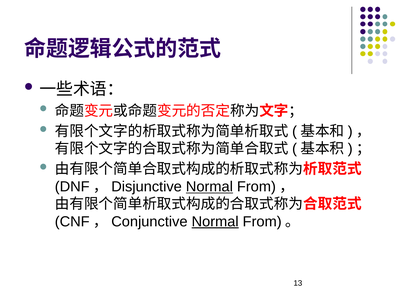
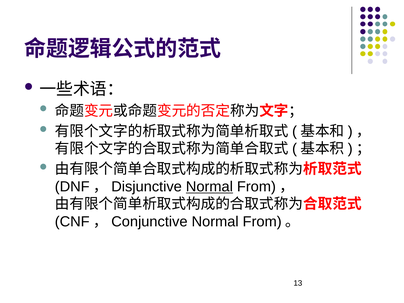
Normal at (215, 222) underline: present -> none
